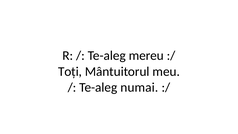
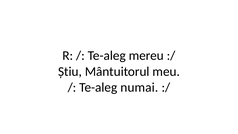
Toți: Toți -> Știu
